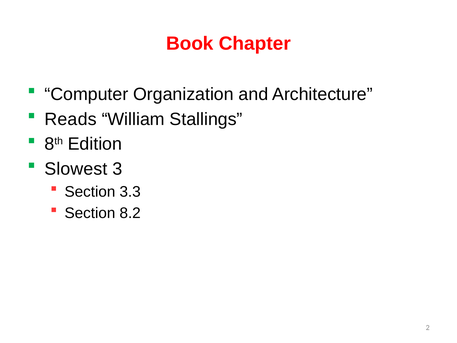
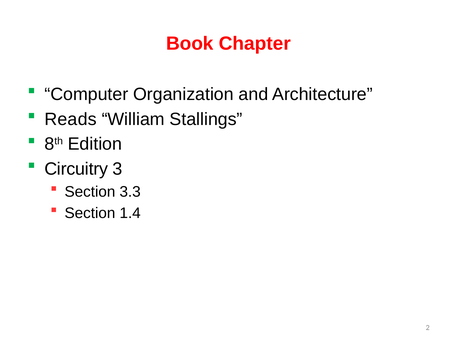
Slowest: Slowest -> Circuitry
8.2: 8.2 -> 1.4
